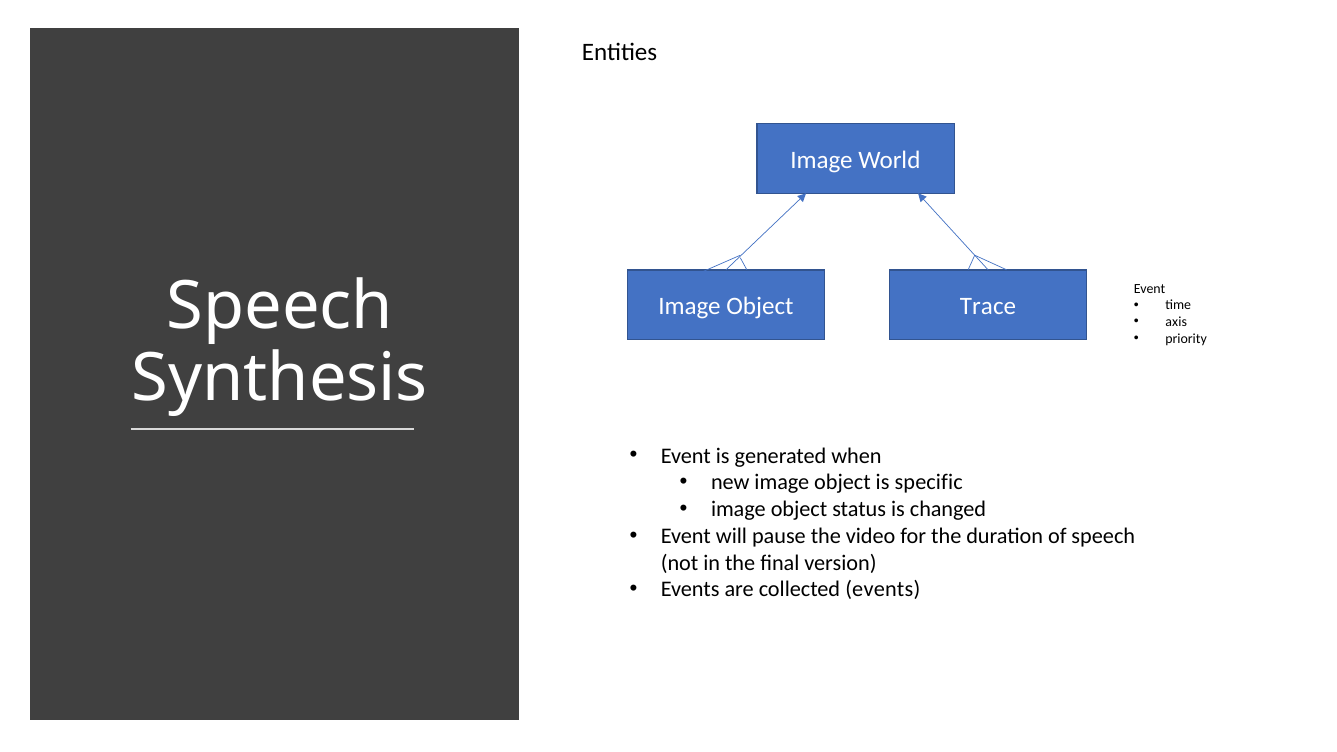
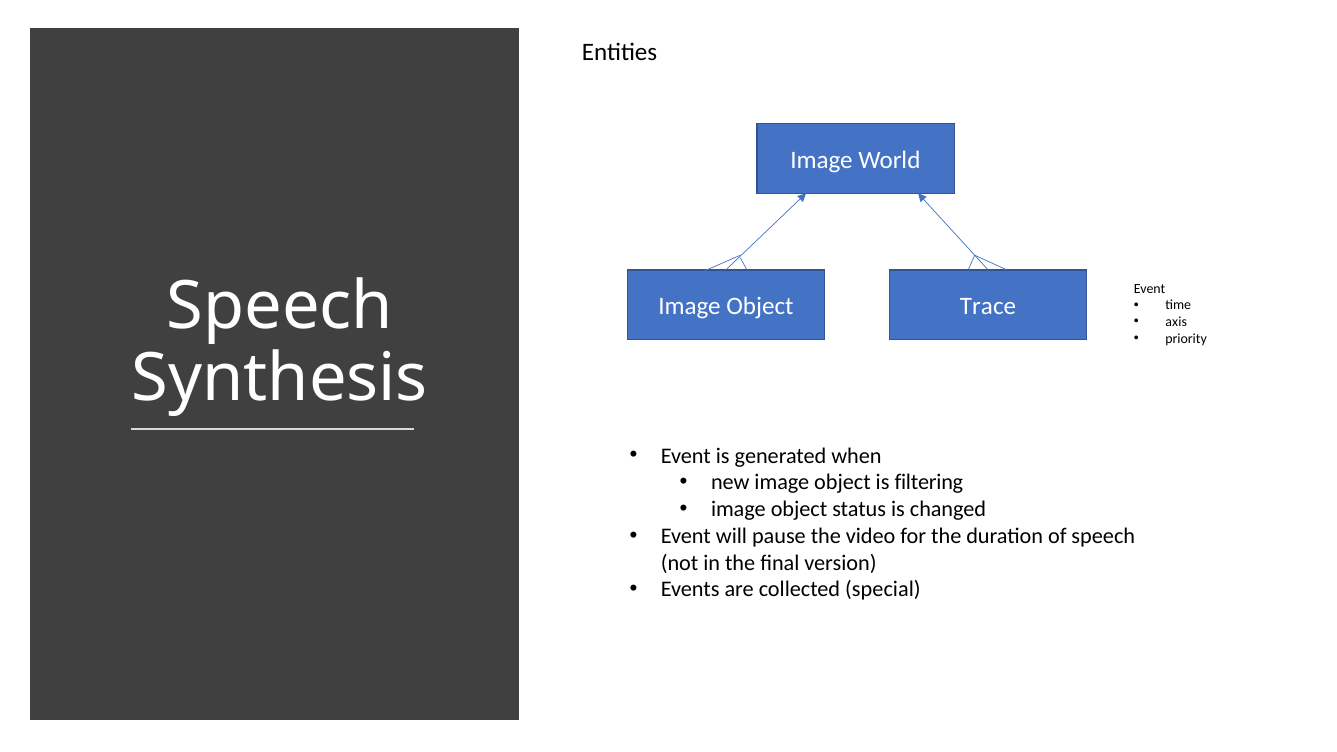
specific: specific -> filtering
collected events: events -> special
